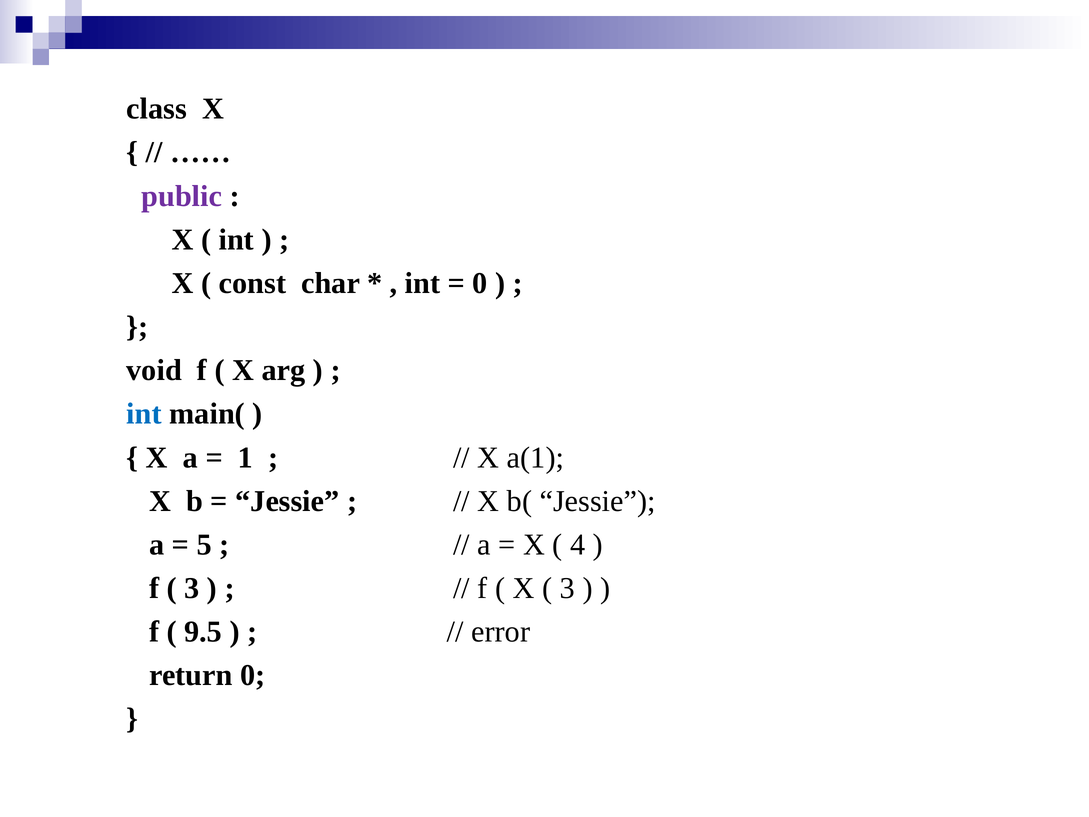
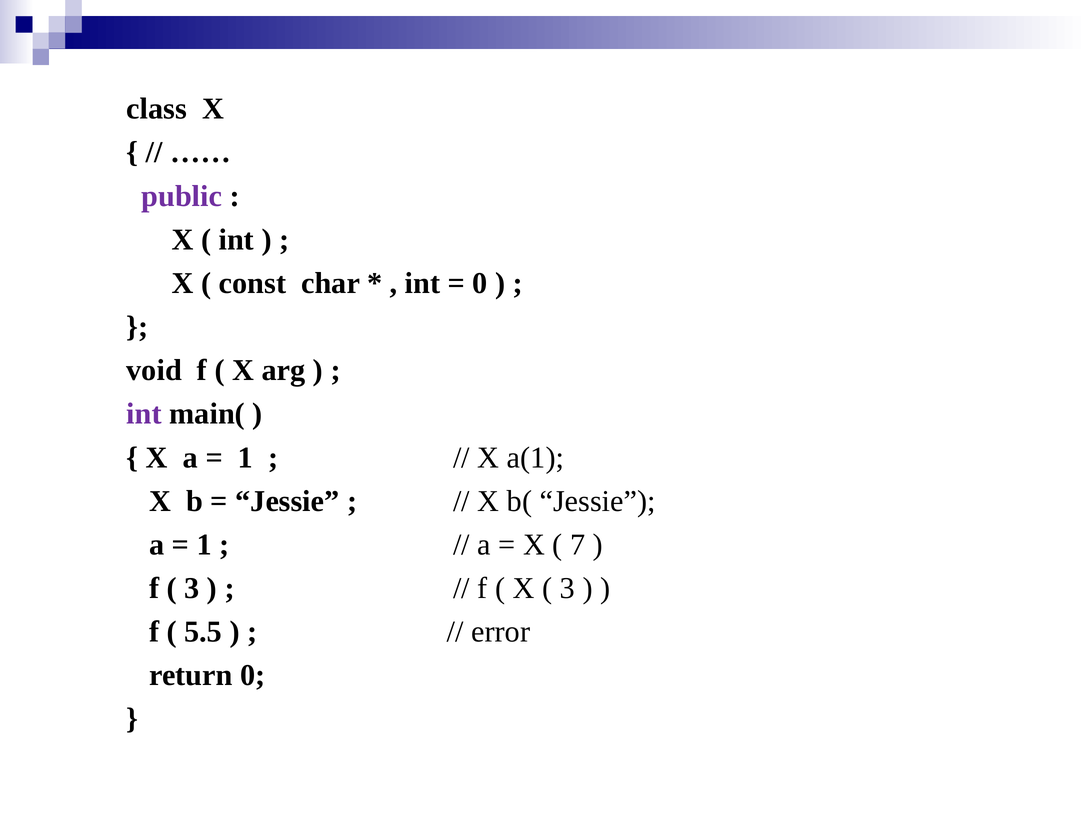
int at (144, 414) colour: blue -> purple
5 at (204, 545): 5 -> 1
4: 4 -> 7
9.5: 9.5 -> 5.5
